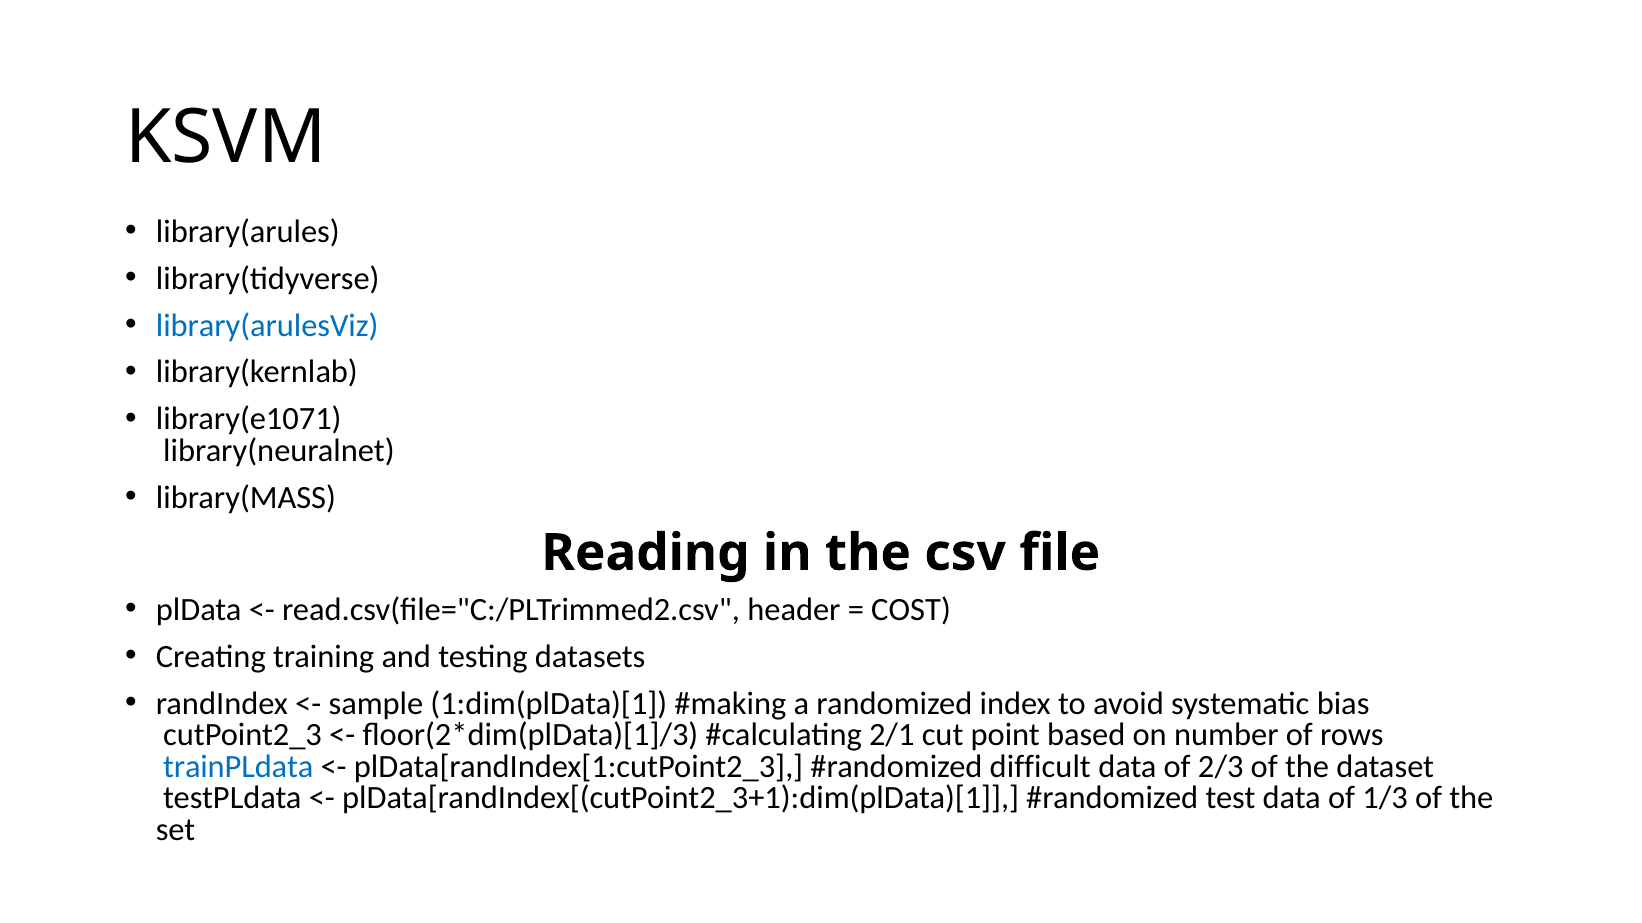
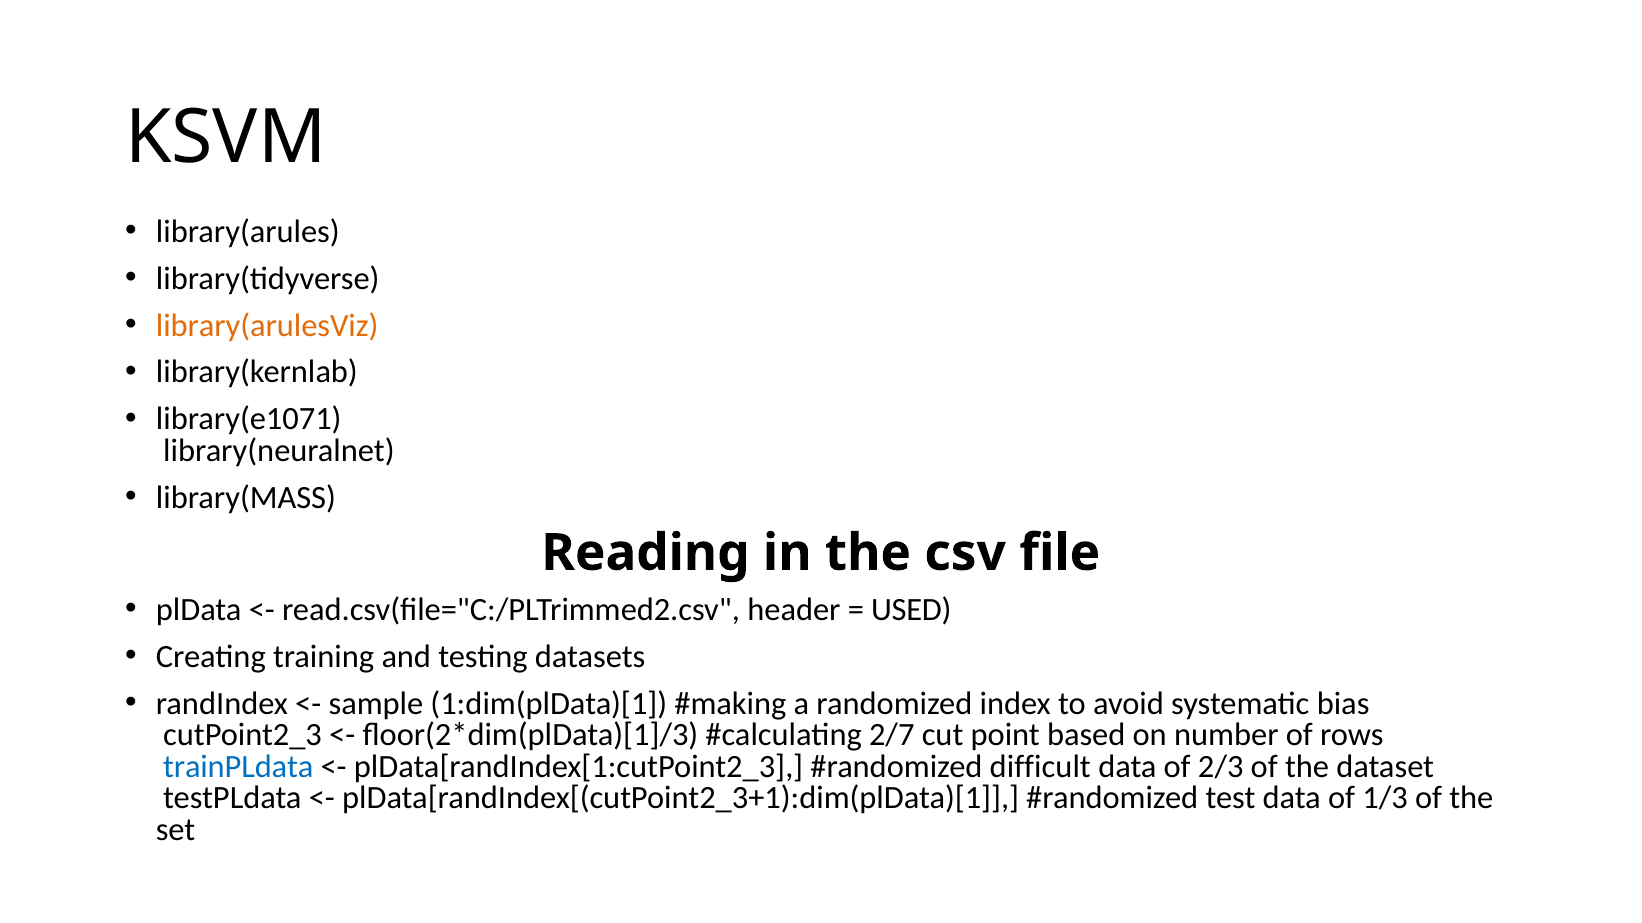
library(arulesViz colour: blue -> orange
COST: COST -> USED
2/1: 2/1 -> 2/7
